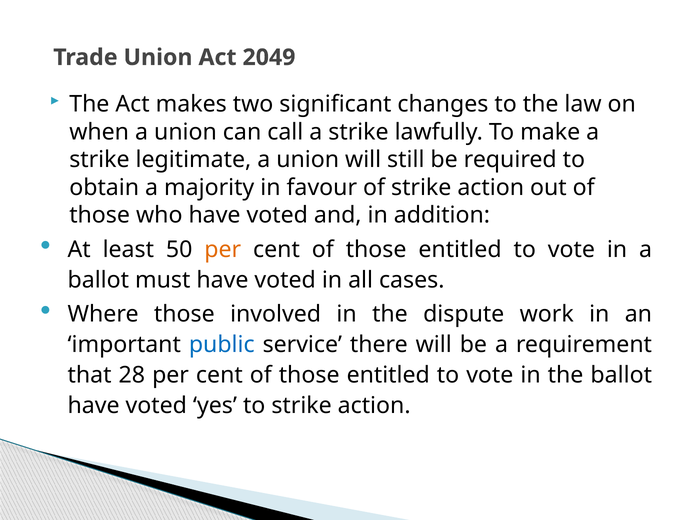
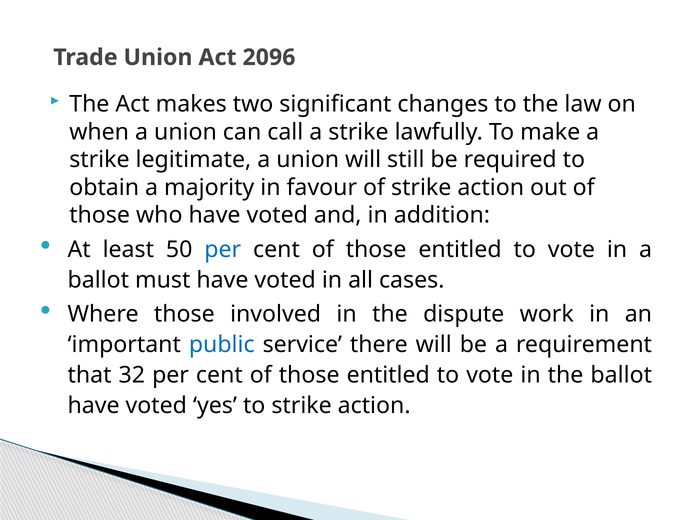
2049: 2049 -> 2096
per at (223, 250) colour: orange -> blue
28: 28 -> 32
